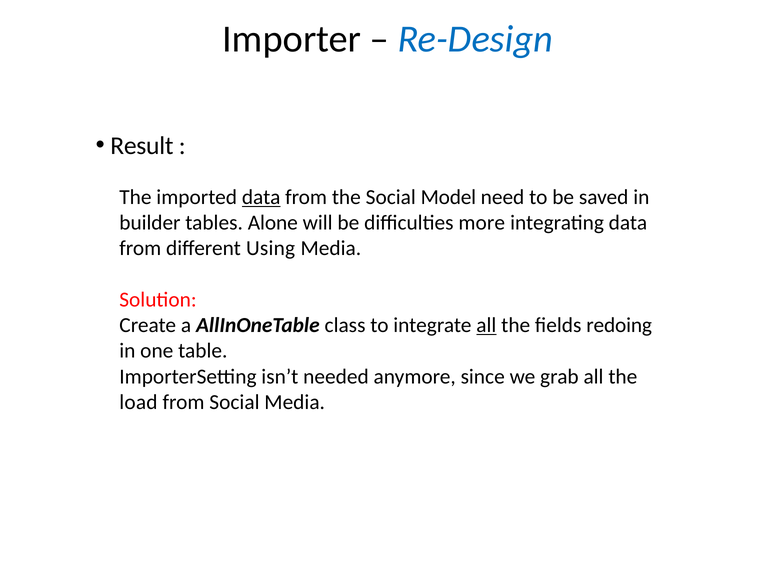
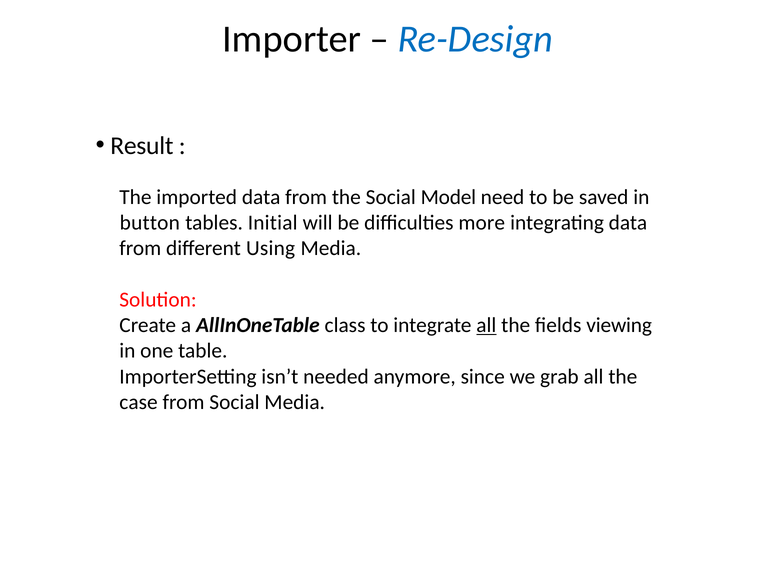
data at (261, 197) underline: present -> none
builder: builder -> button
Alone: Alone -> Initial
redoing: redoing -> viewing
load: load -> case
